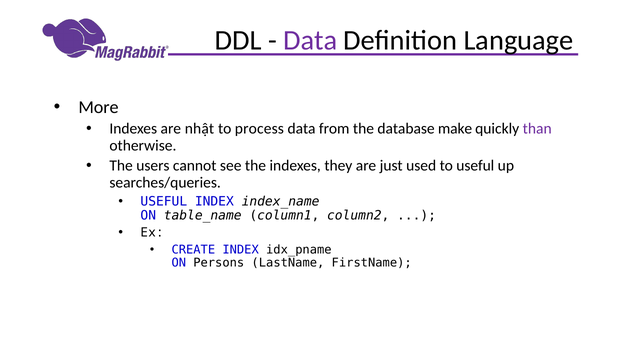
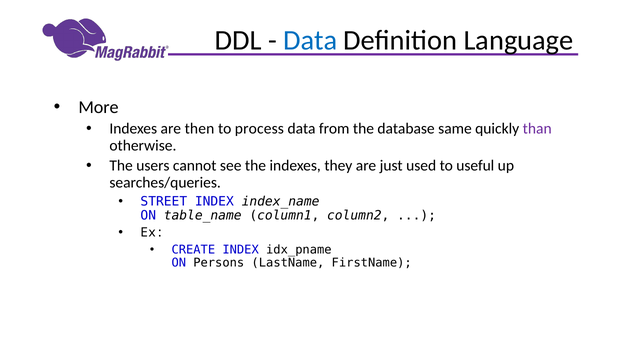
Data at (310, 40) colour: purple -> blue
nhật: nhật -> then
make: make -> same
USEFUL at (164, 202): USEFUL -> STREET
